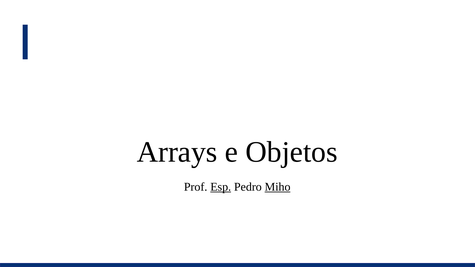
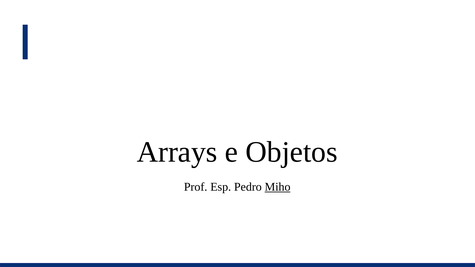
Esp underline: present -> none
